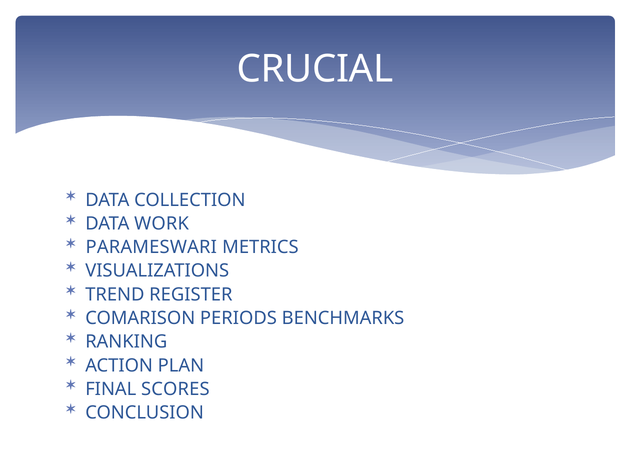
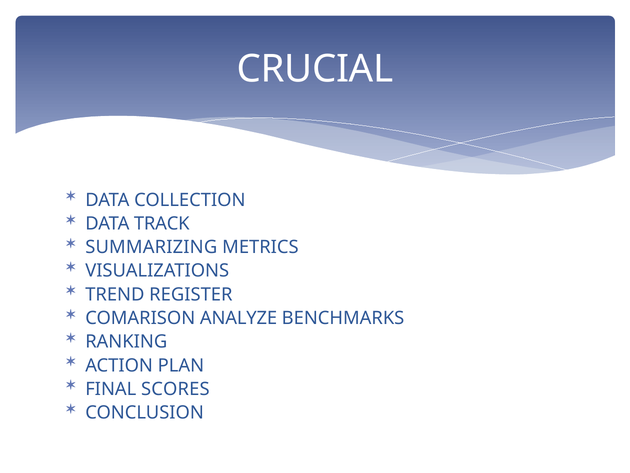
WORK: WORK -> TRACK
PARAMESWARI: PARAMESWARI -> SUMMARIZING
PERIODS: PERIODS -> ANALYZE
